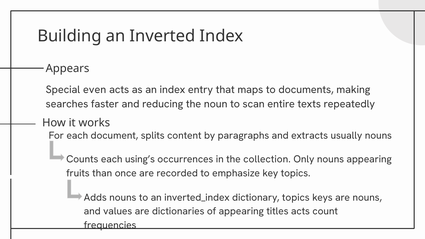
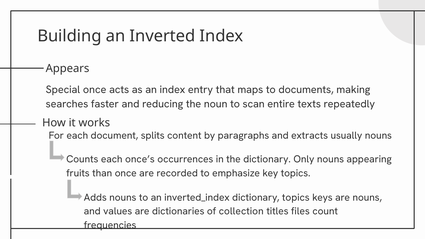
Special even: even -> once
using’s: using’s -> once’s
the collection: collection -> dictionary
of appearing: appearing -> collection
titles acts: acts -> files
